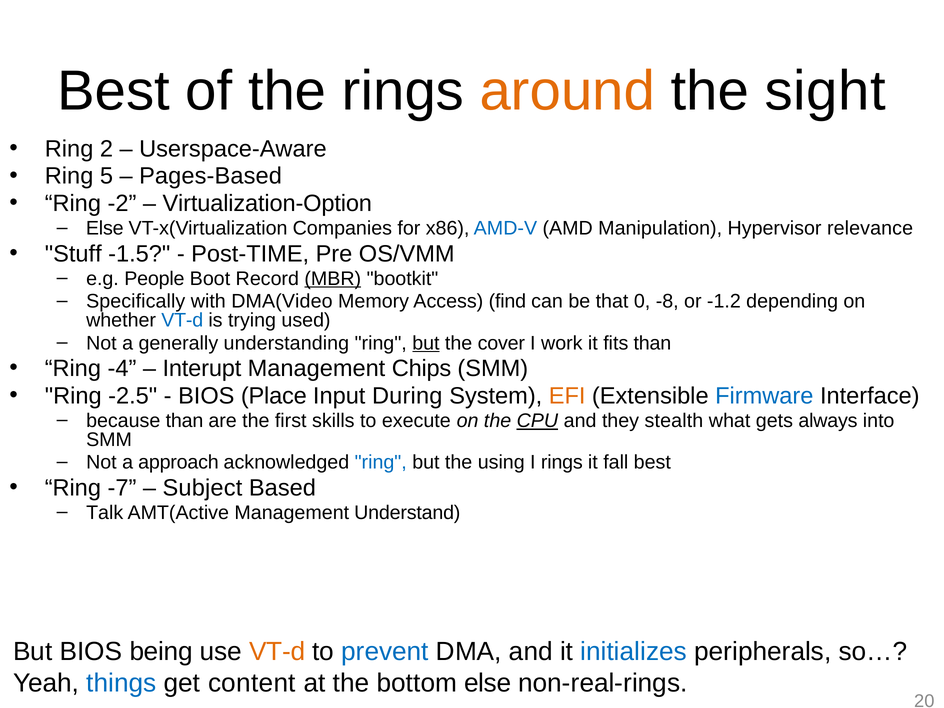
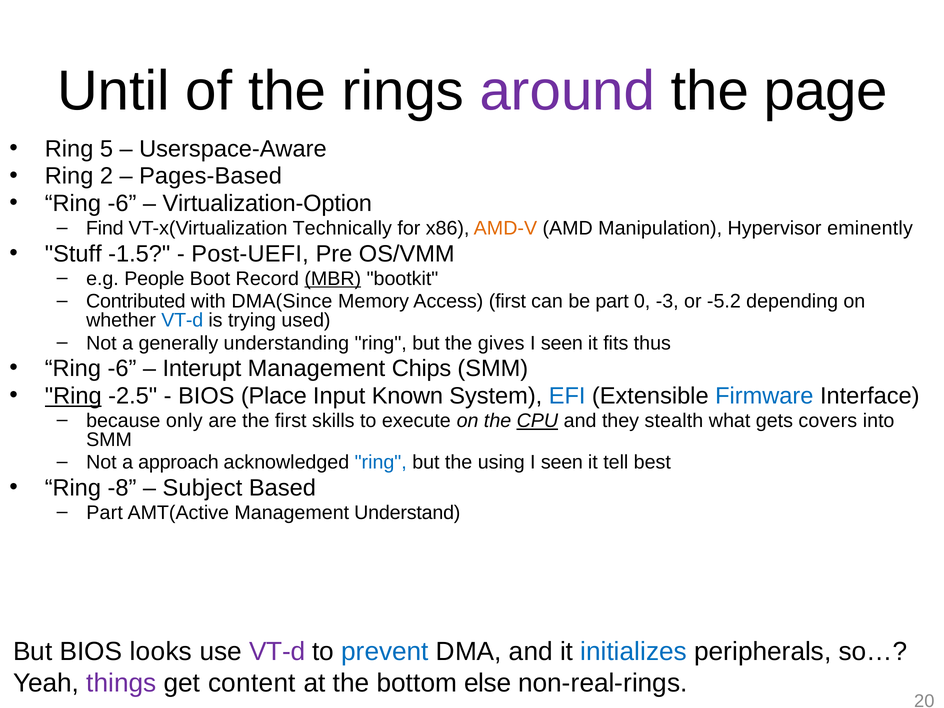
Best at (114, 91): Best -> Until
around colour: orange -> purple
sight: sight -> page
2: 2 -> 5
5: 5 -> 2
-2 at (122, 204): -2 -> -6
Else at (105, 228): Else -> Find
Companies: Companies -> Technically
AMD-V colour: blue -> orange
relevance: relevance -> eminently
Post-TIME: Post-TIME -> Post-UEFI
Specifically: Specifically -> Contributed
DMA(Video: DMA(Video -> DMA(Since
Access find: find -> first
be that: that -> part
-8: -8 -> -3
-1.2: -1.2 -> -5.2
but at (426, 343) underline: present -> none
cover: cover -> gives
work at (562, 343): work -> seen
fits than: than -> thus
-4 at (122, 369): -4 -> -6
Ring at (73, 396) underline: none -> present
During: During -> Known
EFI colour: orange -> blue
because than: than -> only
always: always -> covers
rings at (562, 462): rings -> seen
fall: fall -> tell
-7: -7 -> -8
Talk at (105, 513): Talk -> Part
being: being -> looks
VT-d at (277, 652) colour: orange -> purple
things colour: blue -> purple
